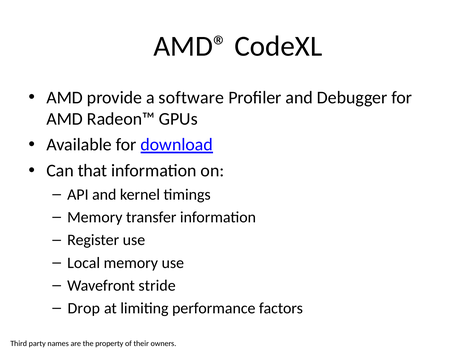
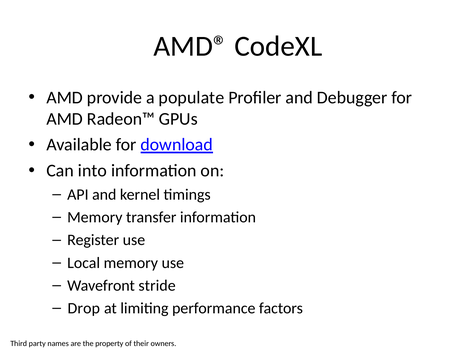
software: software -> populate
that: that -> into
